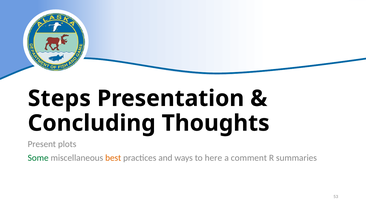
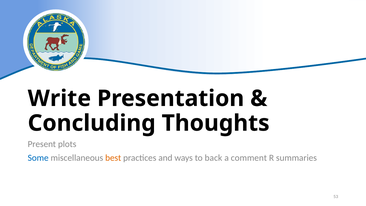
Steps: Steps -> Write
Some colour: green -> blue
here: here -> back
